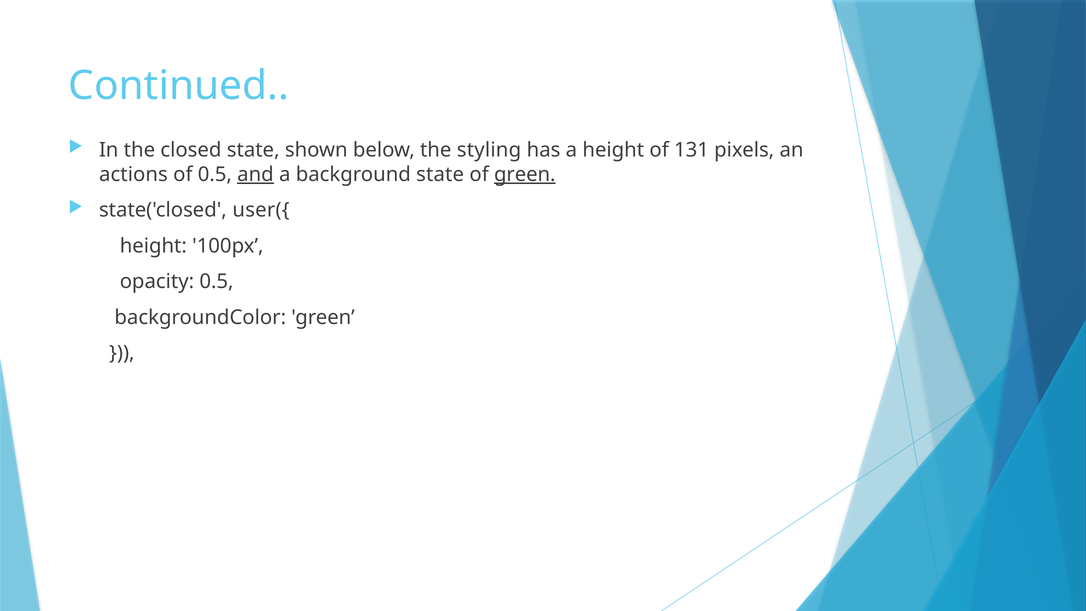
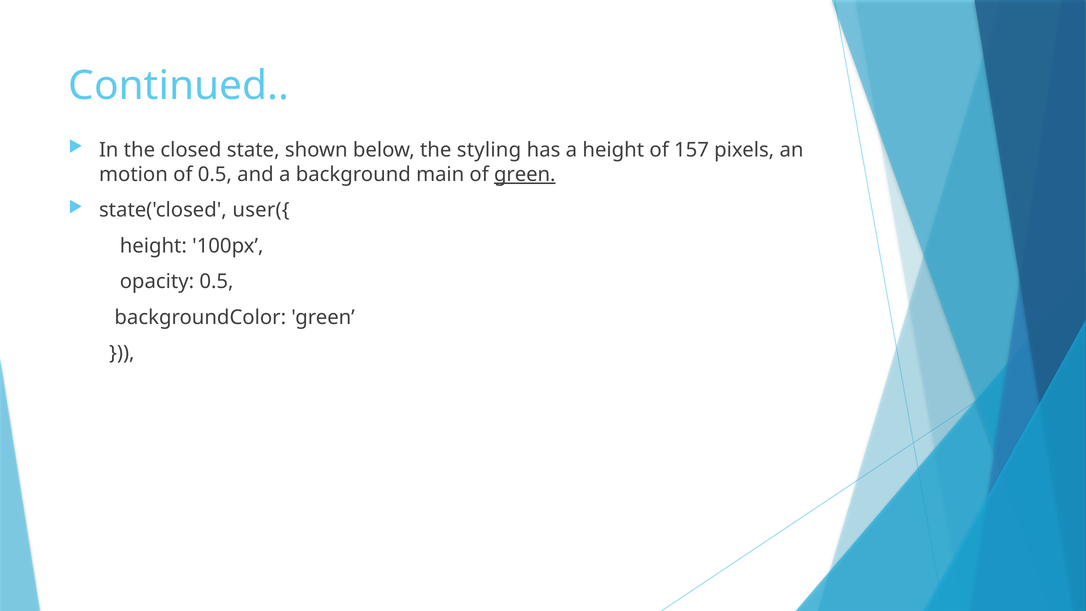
131: 131 -> 157
actions: actions -> motion
and underline: present -> none
background state: state -> main
